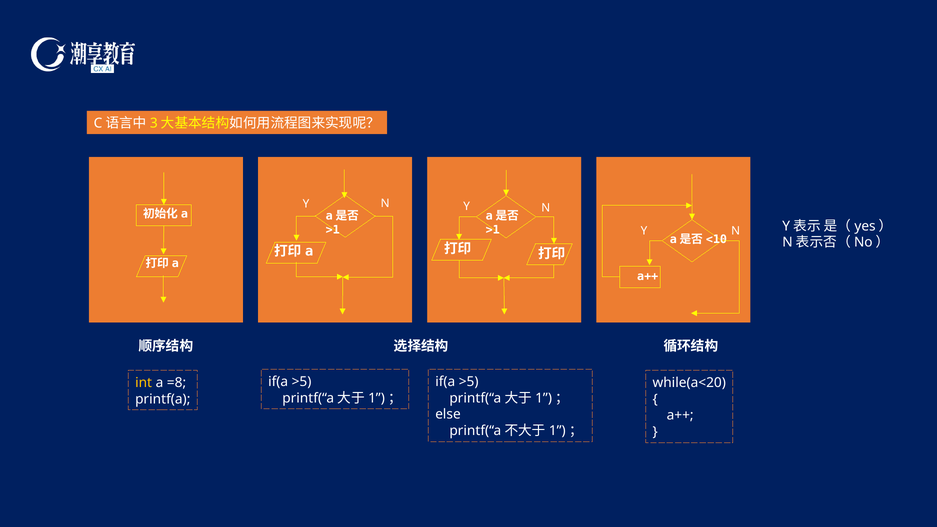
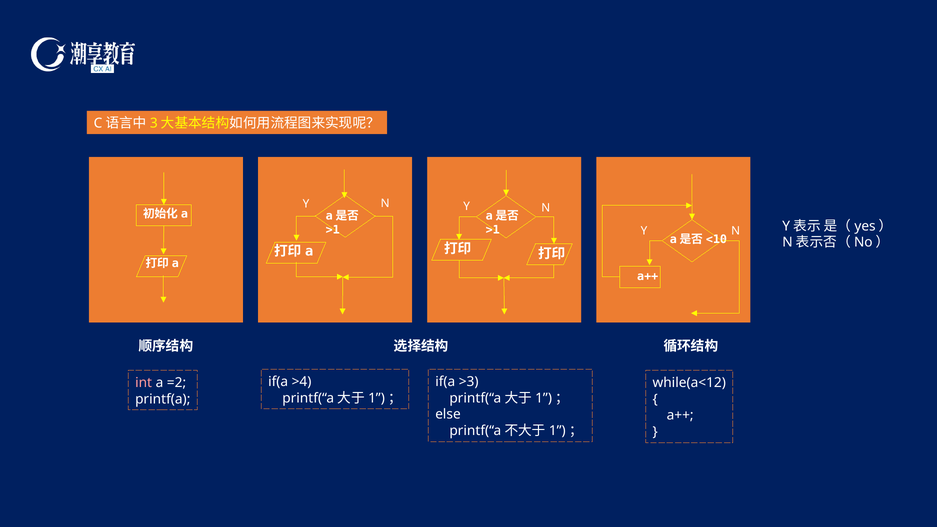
>5 at (469, 382): >5 -> >3
>5 at (302, 382): >5 -> >4
int colour: yellow -> pink
=8: =8 -> =2
while(a<20: while(a<20 -> while(a<12
